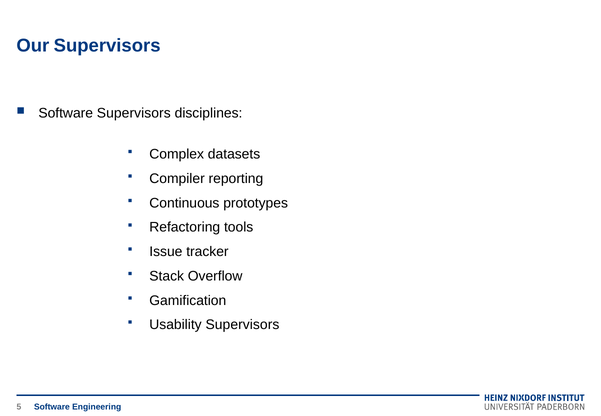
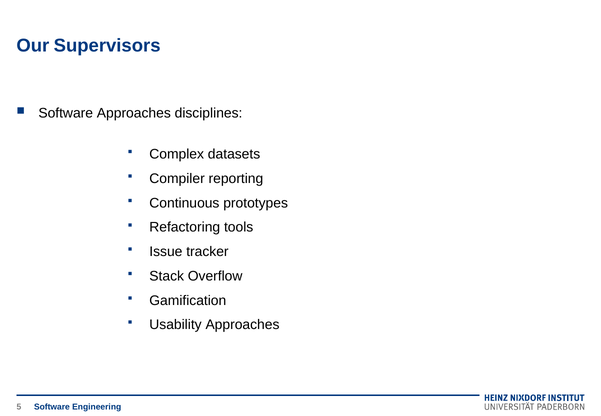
Software Supervisors: Supervisors -> Approaches
Usability Supervisors: Supervisors -> Approaches
